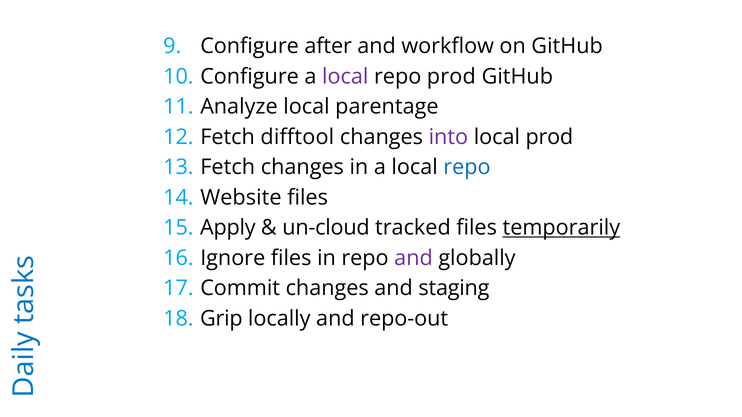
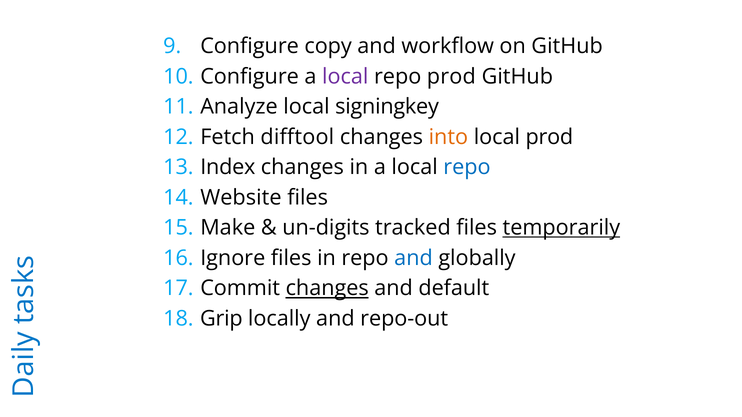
after: after -> copy
parentage: parentage -> signingkey
into colour: purple -> orange
Fetch at (228, 167): Fetch -> Index
Apply: Apply -> Make
un-cloud: un-cloud -> un-digits
and at (414, 258) colour: purple -> blue
changes at (327, 289) underline: none -> present
staging: staging -> default
